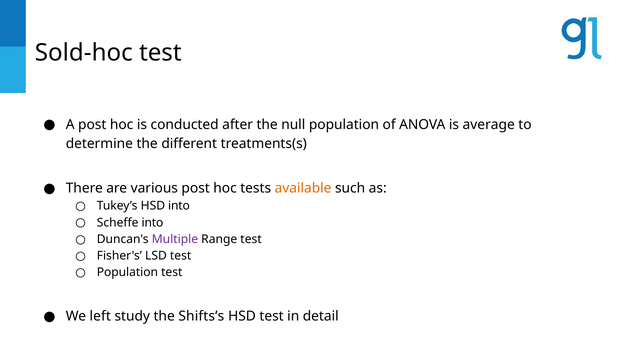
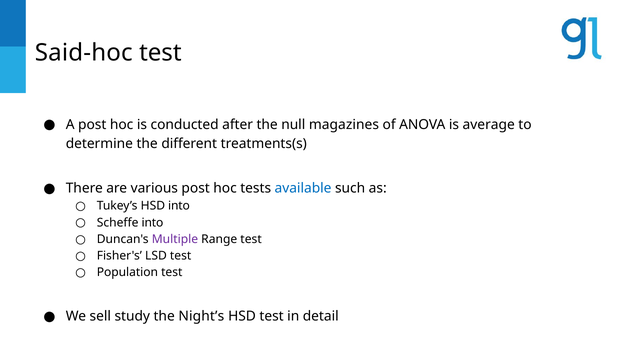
Sold-hoc: Sold-hoc -> Said-hoc
null population: population -> magazines
available colour: orange -> blue
left: left -> sell
Shifts’s: Shifts’s -> Night’s
